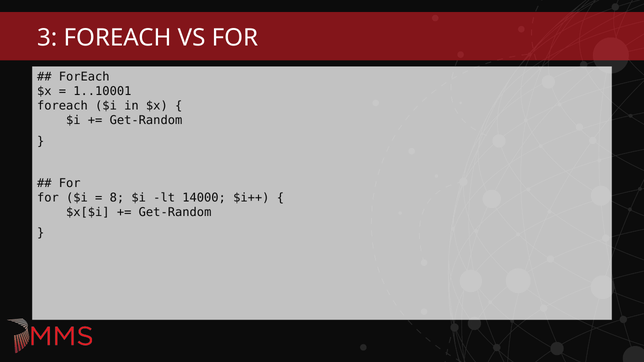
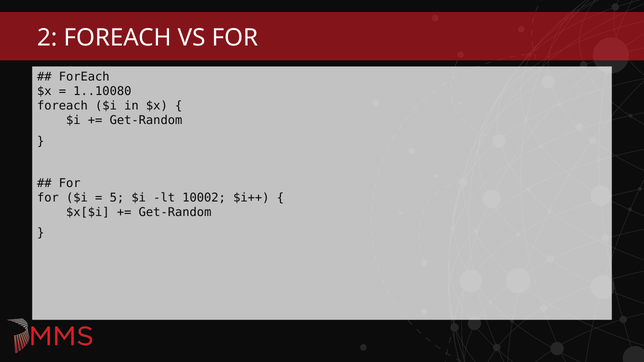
3: 3 -> 2
1..10001: 1..10001 -> 1..10080
8: 8 -> 5
14000: 14000 -> 10002
